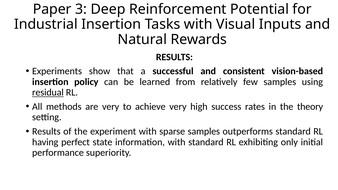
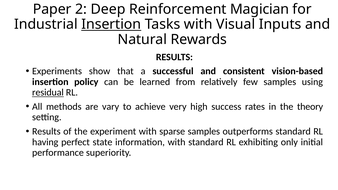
3: 3 -> 2
Potential: Potential -> Magician
Insertion at (111, 24) underline: none -> present
are very: very -> vary
